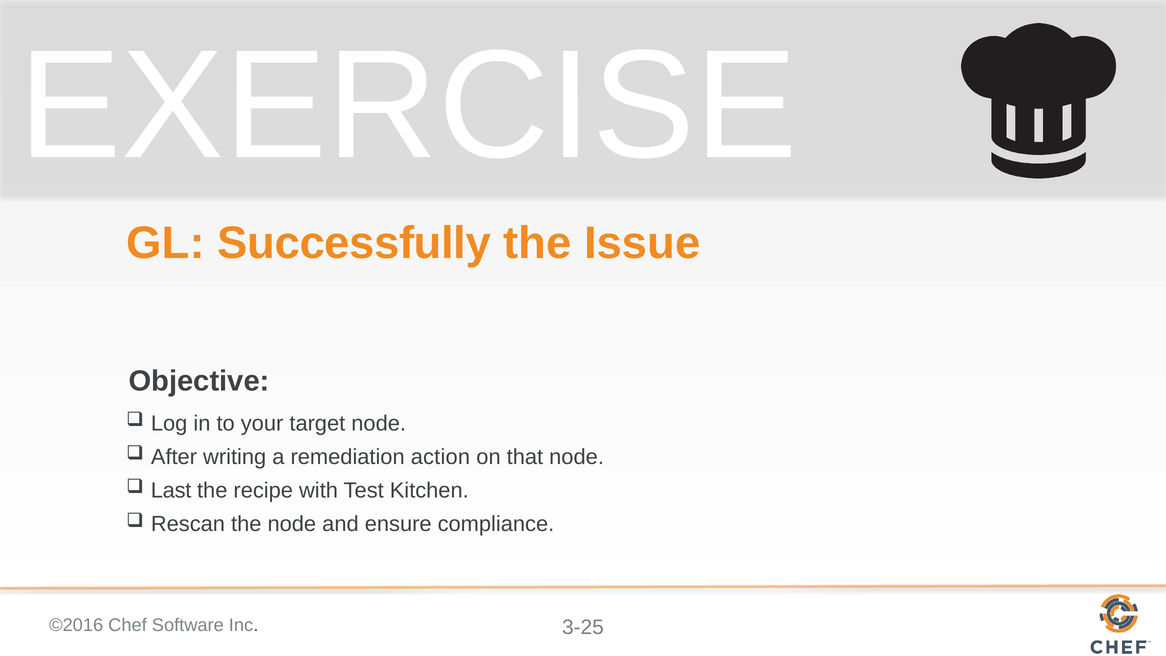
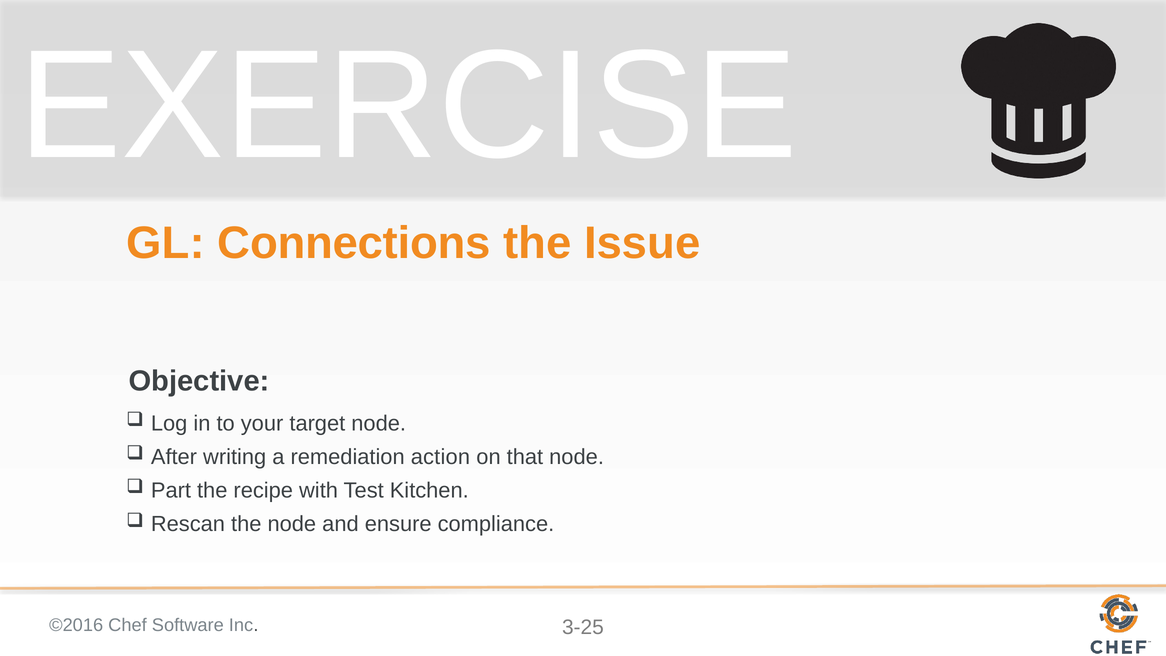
Successfully: Successfully -> Connections
Last: Last -> Part
